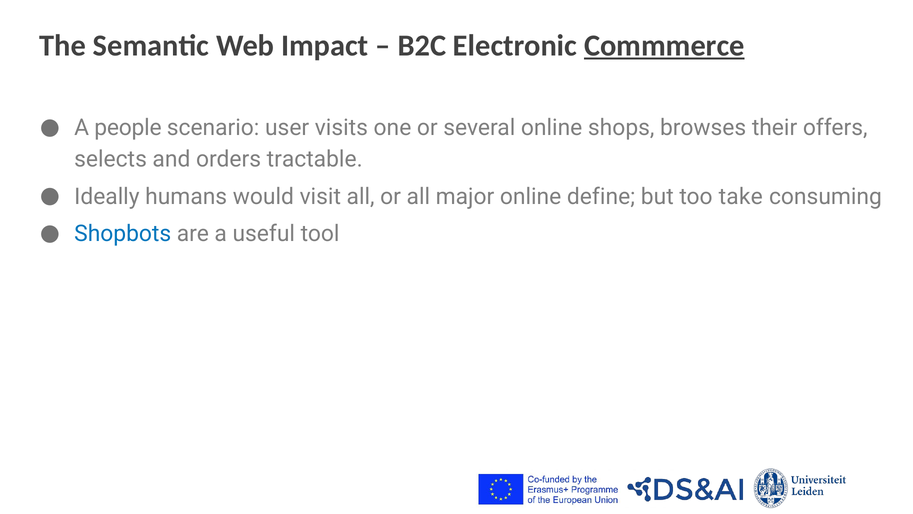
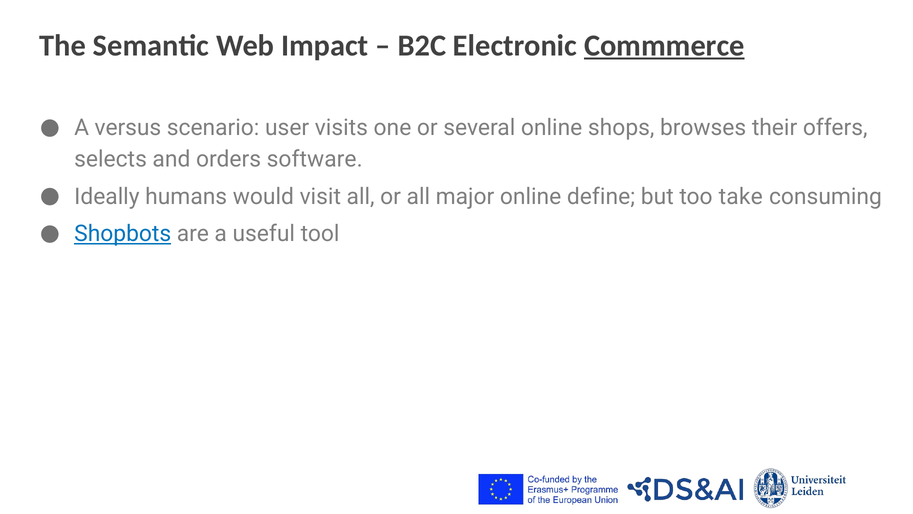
people: people -> versus
tractable: tractable -> software
Shopbots underline: none -> present
